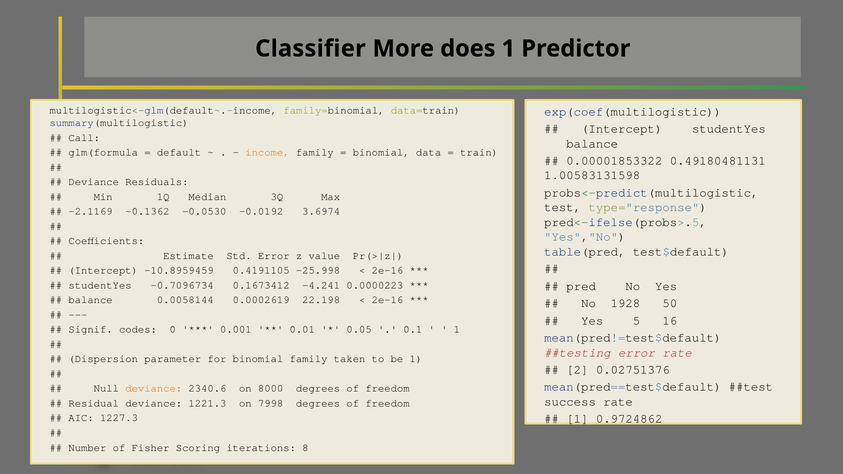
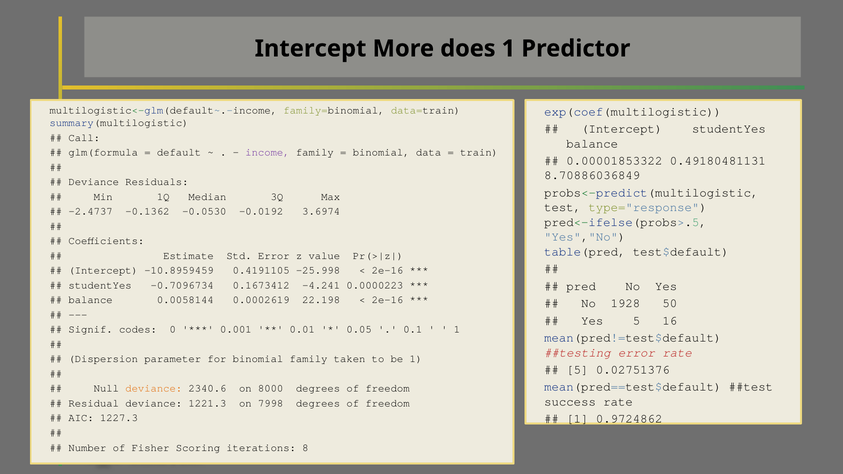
Classifier at (310, 49): Classifier -> Intercept
income colour: orange -> purple
1.00583131598: 1.00583131598 -> 8.70886036849
-2.1169: -2.1169 -> -2.4737
2 at (577, 370): 2 -> 5
